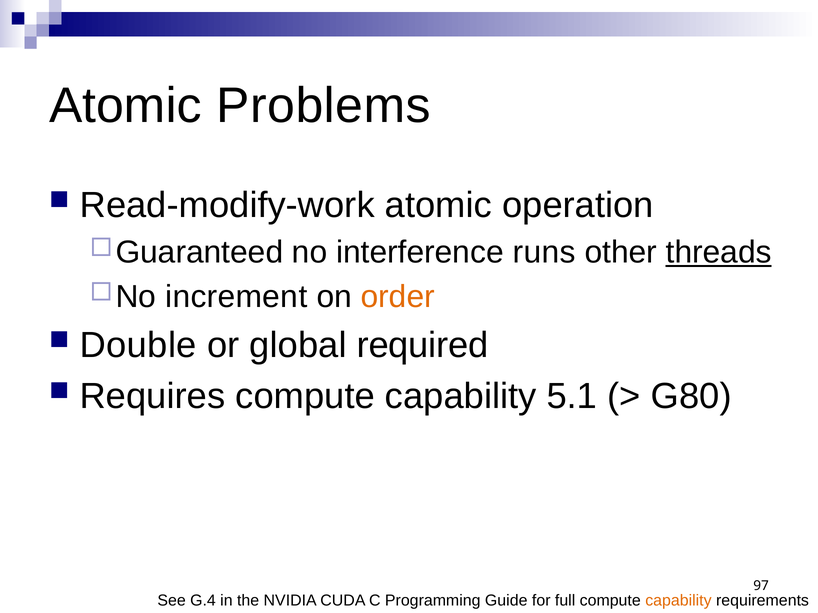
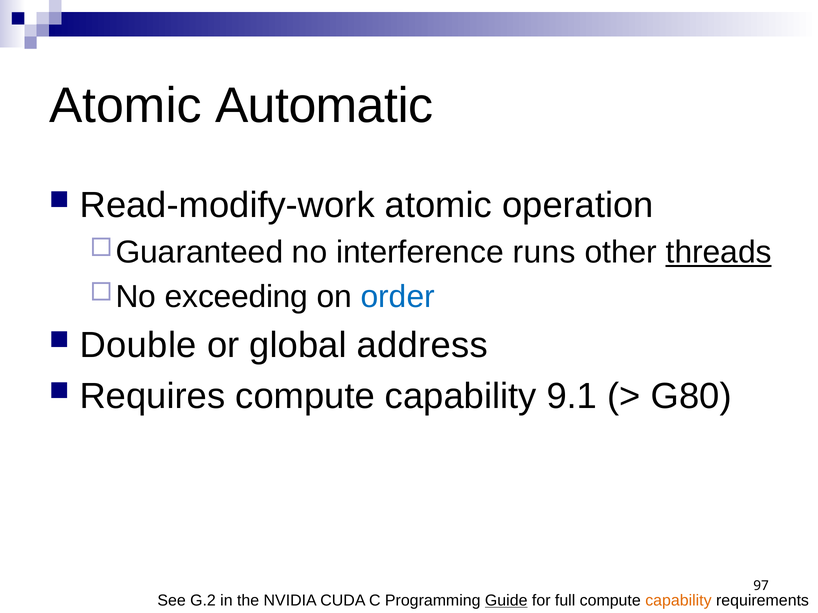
Problems: Problems -> Automatic
increment: increment -> exceeding
order colour: orange -> blue
required: required -> address
5.1: 5.1 -> 9.1
G.4: G.4 -> G.2
Guide underline: none -> present
